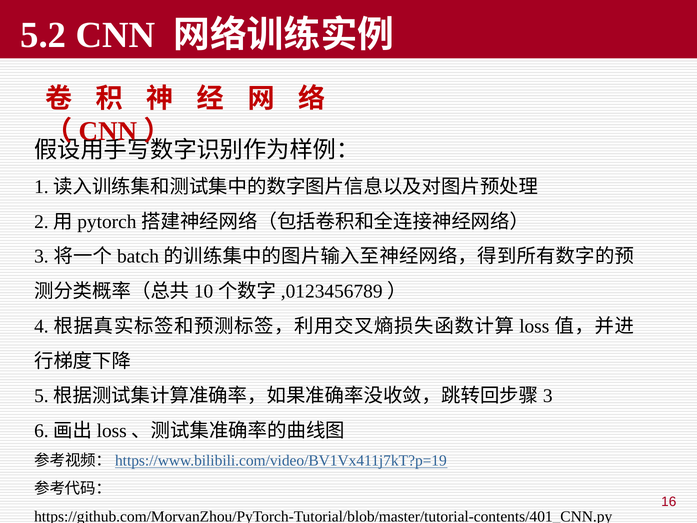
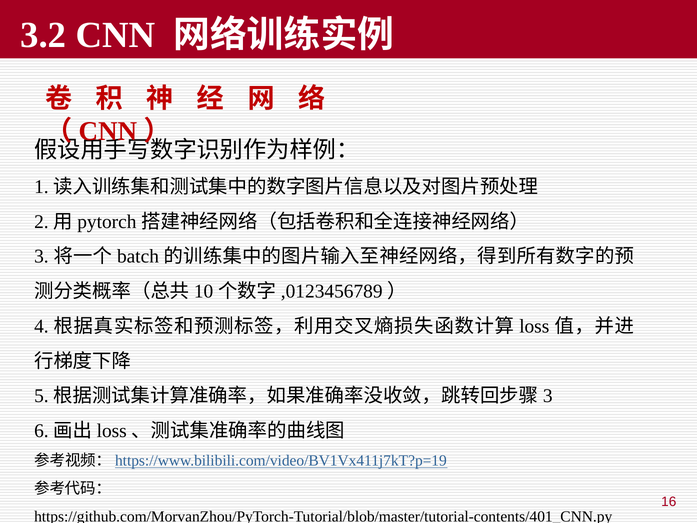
5.2: 5.2 -> 3.2
